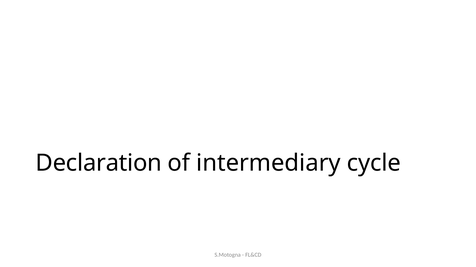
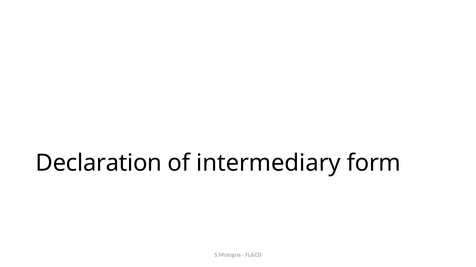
cycle: cycle -> form
